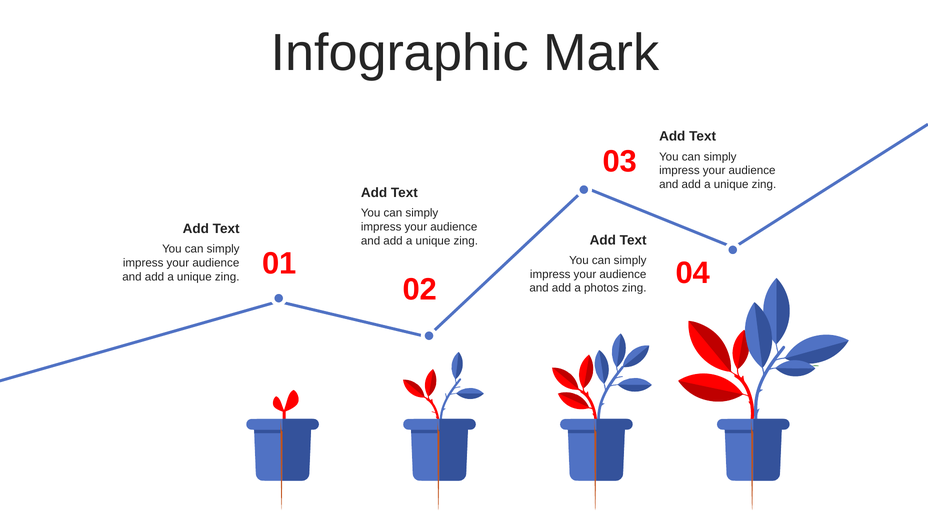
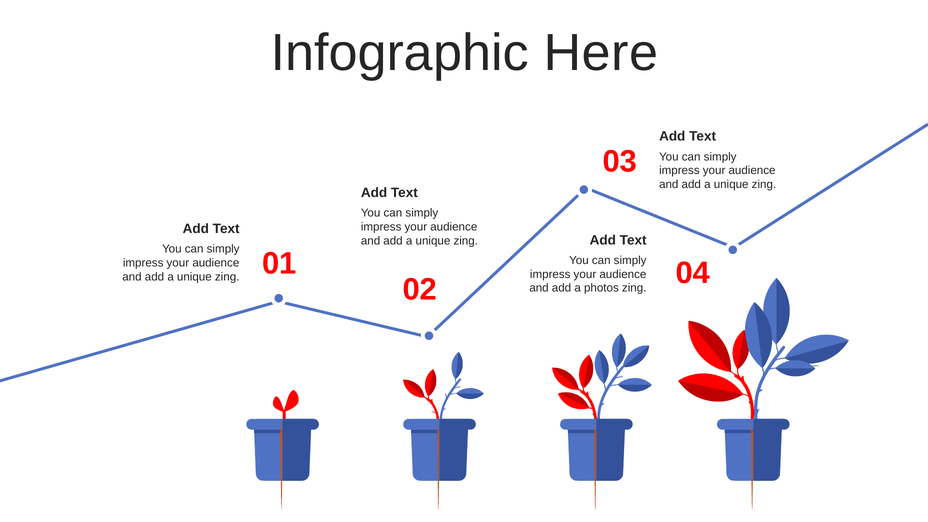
Mark: Mark -> Here
